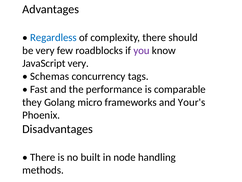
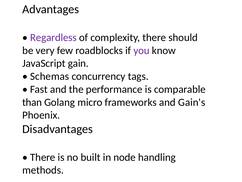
Regardless colour: blue -> purple
JavaScript very: very -> gain
they: they -> than
Your's: Your's -> Gain's
